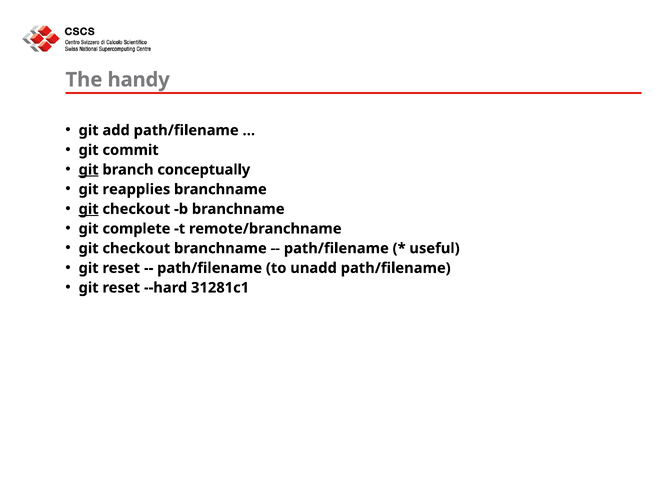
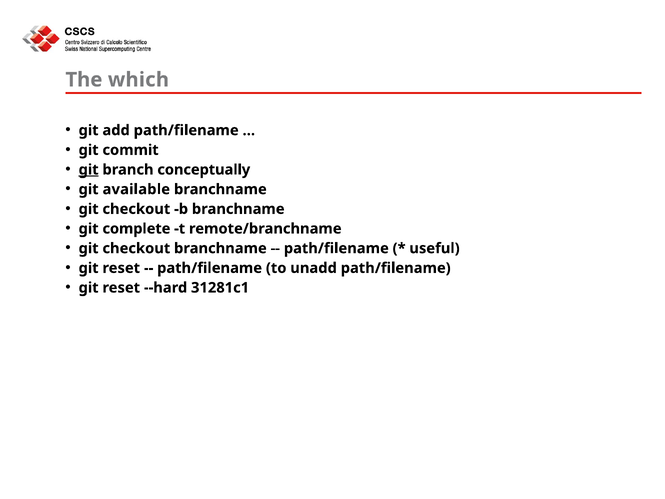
handy: handy -> which
reapplies: reapplies -> available
git at (89, 209) underline: present -> none
